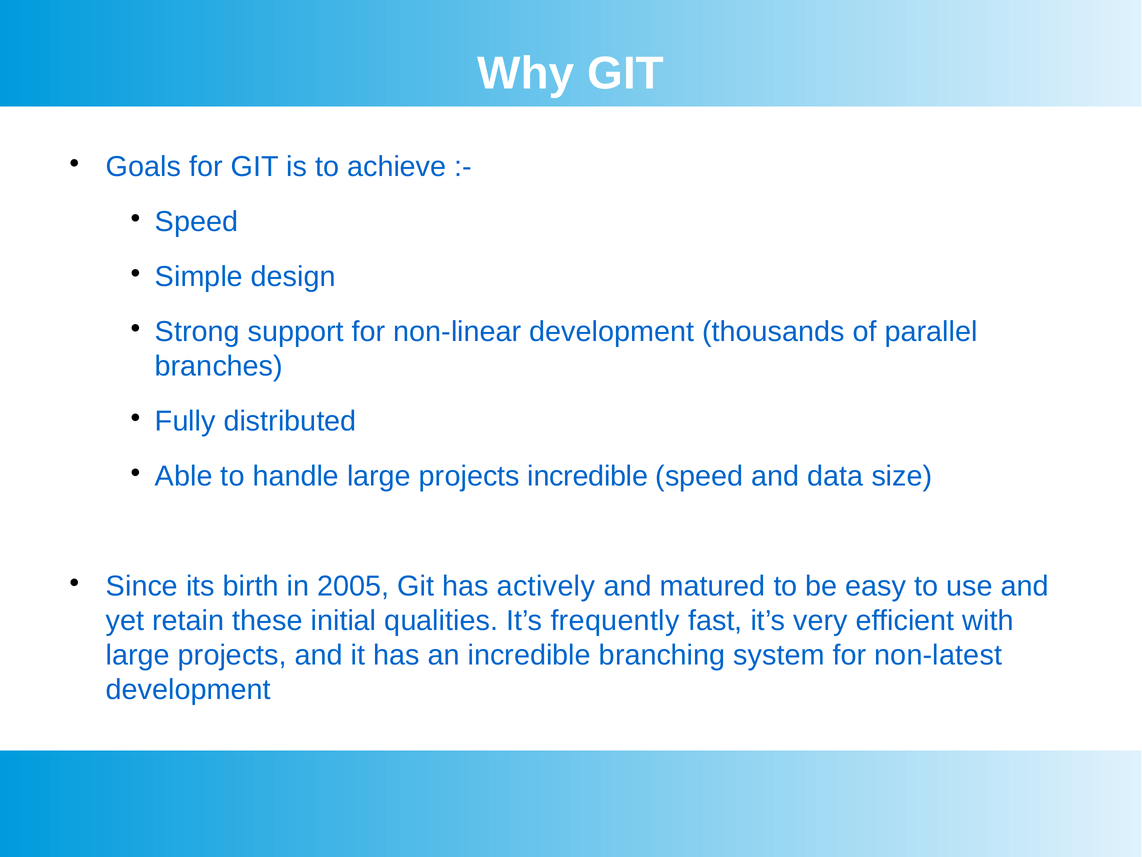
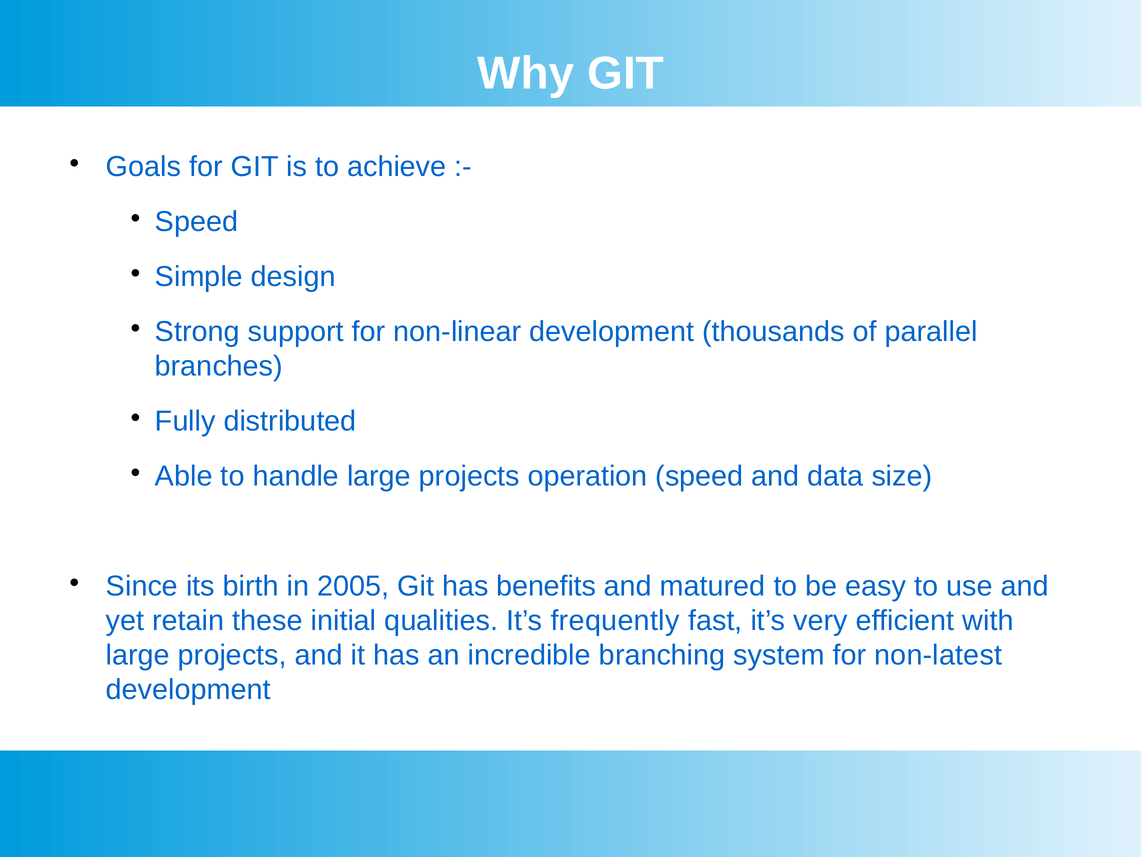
projects incredible: incredible -> operation
actively: actively -> benefits
